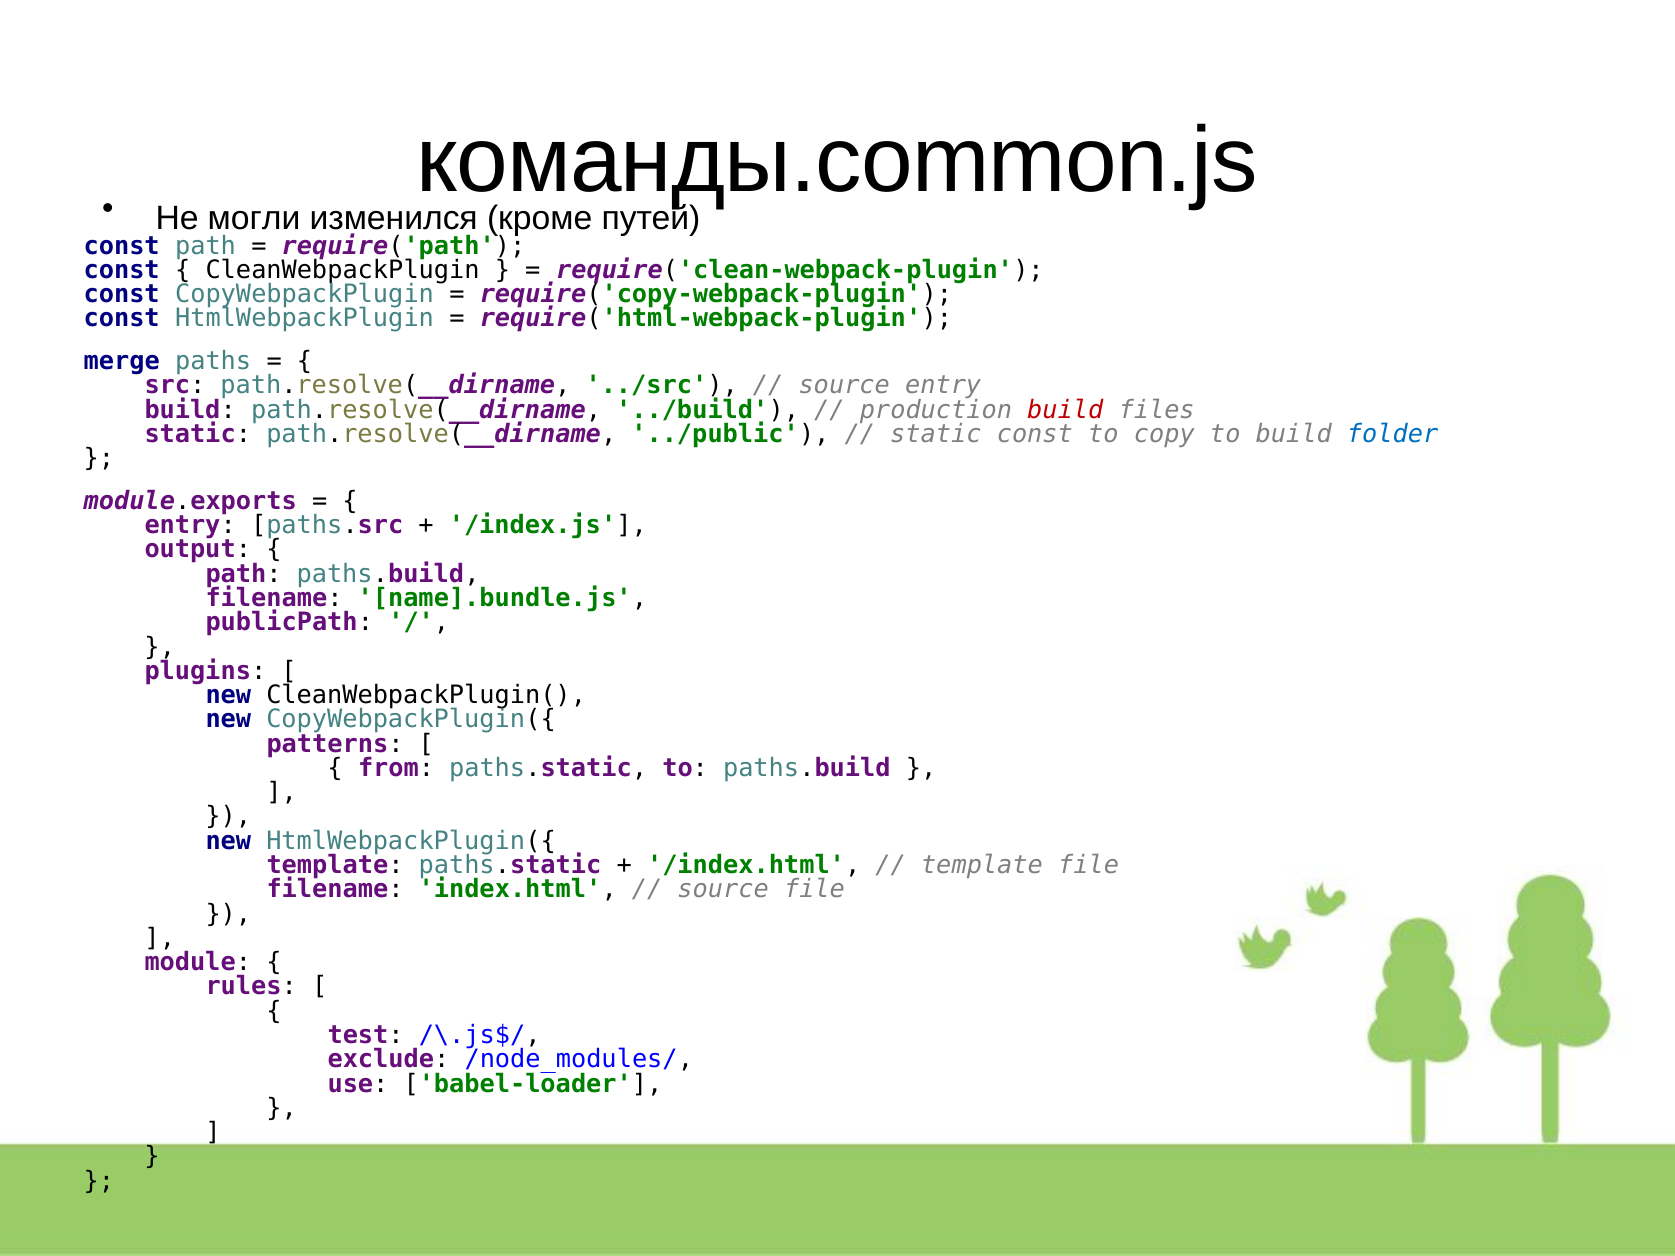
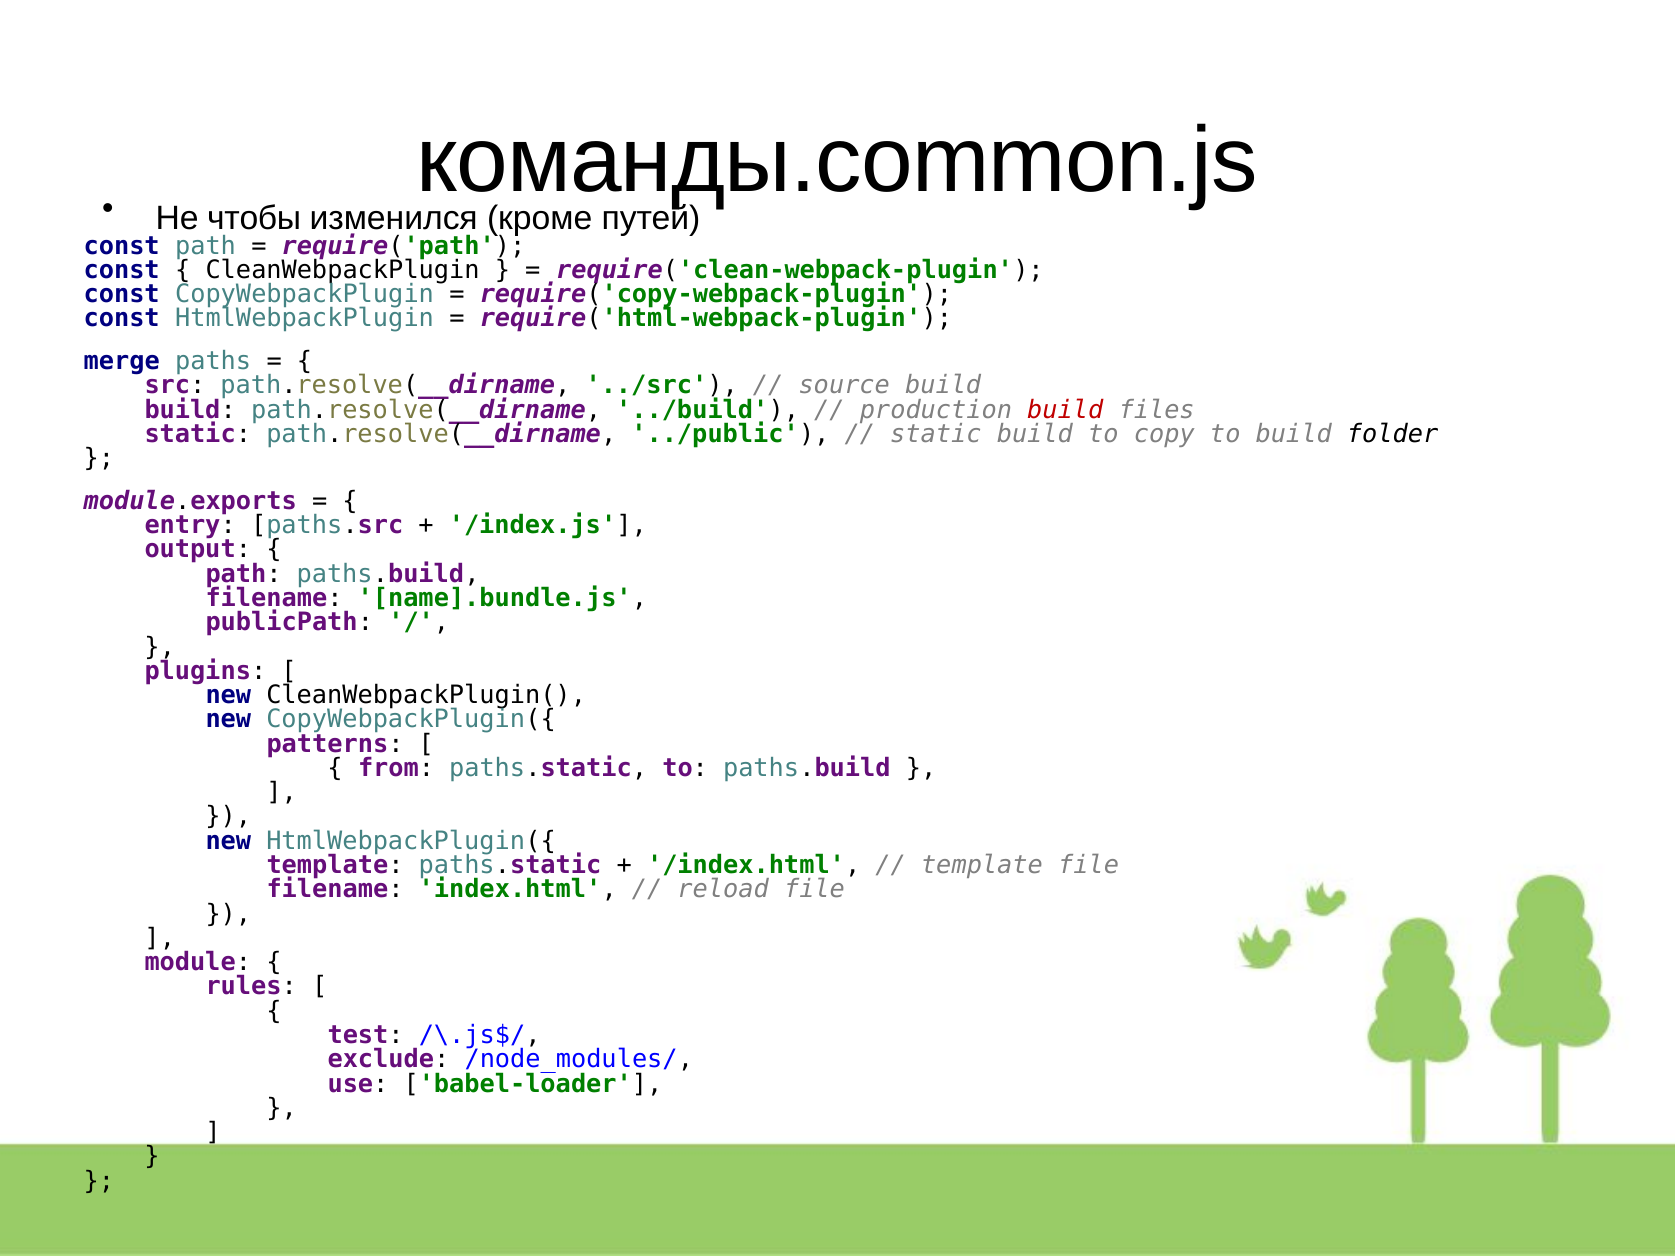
могли: могли -> чтобы
source entry: entry -> build
static const: const -> build
folder colour: blue -> black
source at (723, 890): source -> reload
